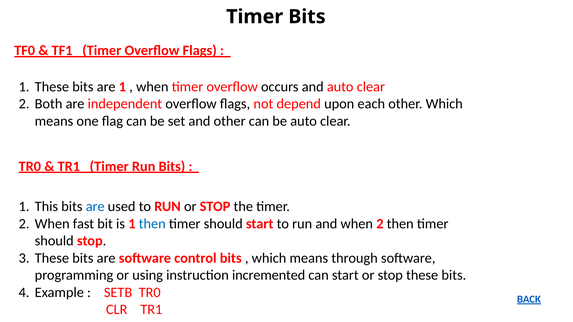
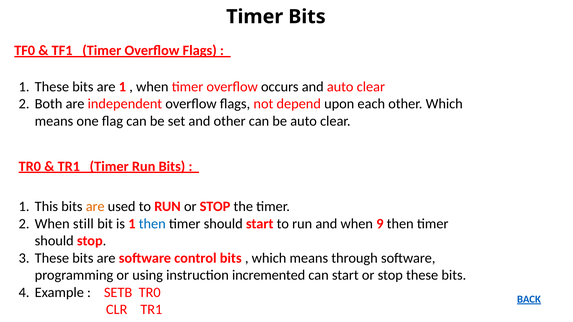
are at (95, 207) colour: blue -> orange
fast: fast -> still
when 2: 2 -> 9
